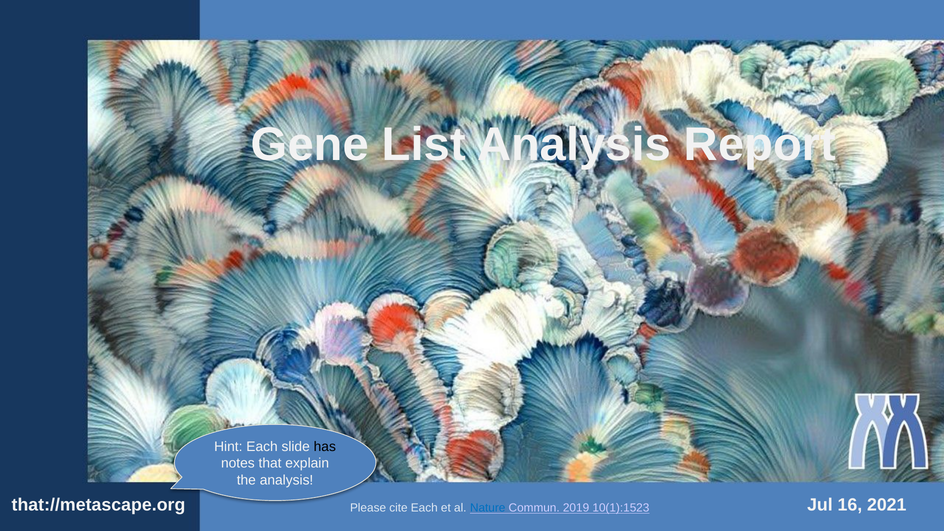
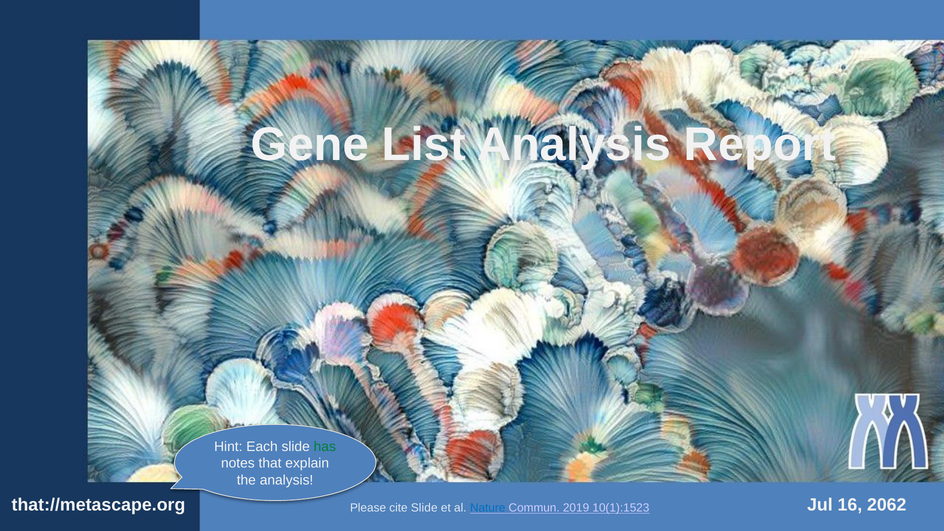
has colour: black -> green
2021: 2021 -> 2062
cite Each: Each -> Slide
